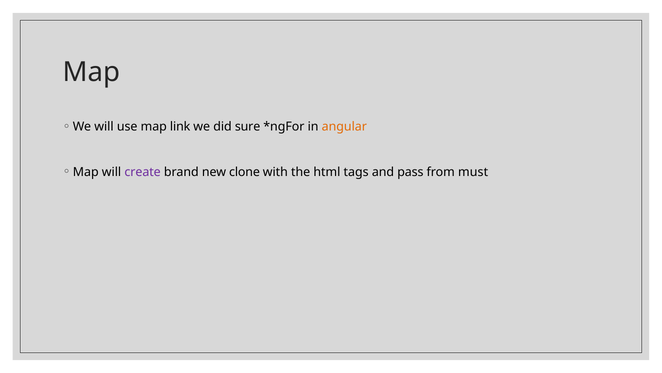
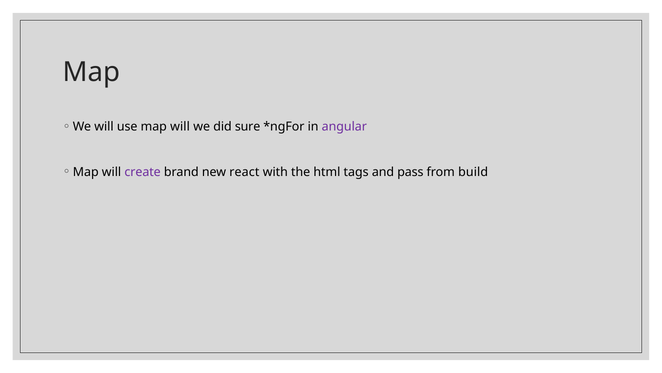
use map link: link -> will
angular colour: orange -> purple
clone: clone -> react
must: must -> build
